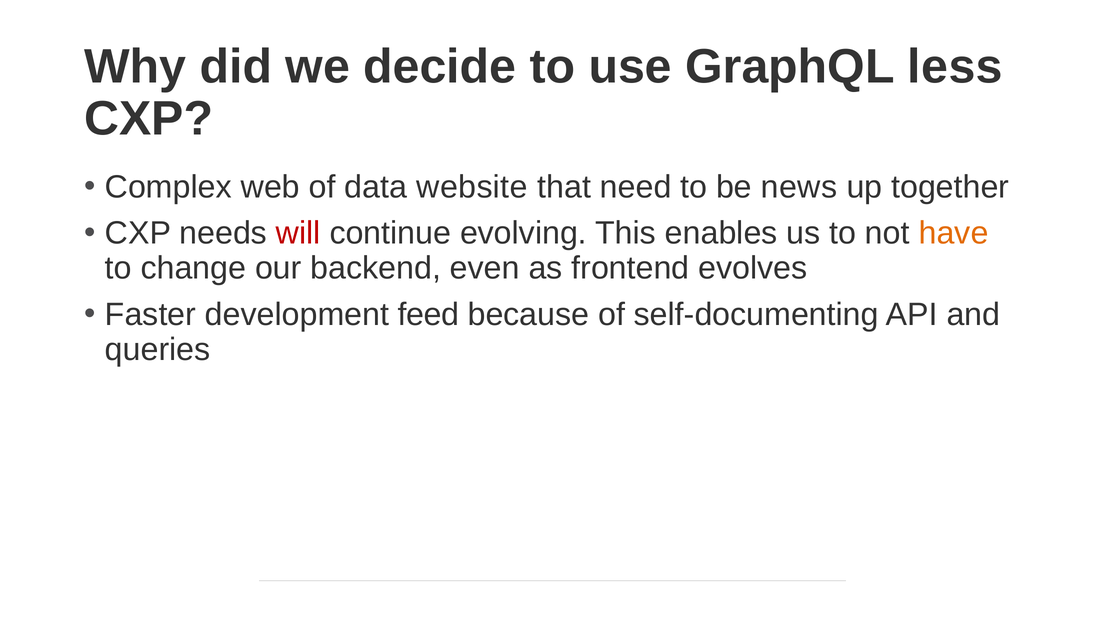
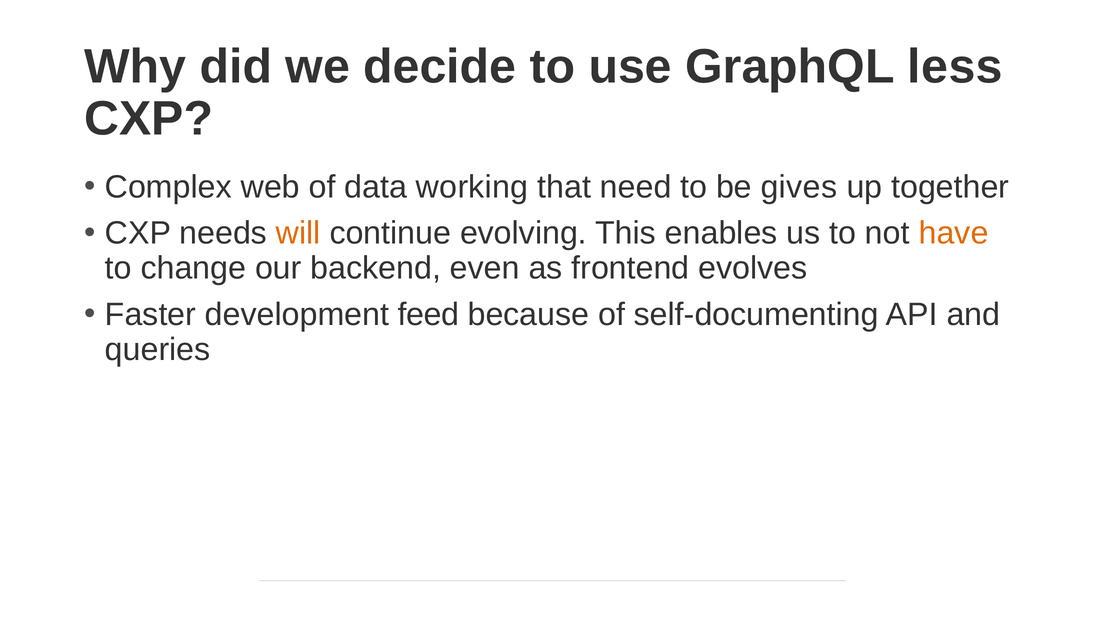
website: website -> working
news: news -> gives
will colour: red -> orange
